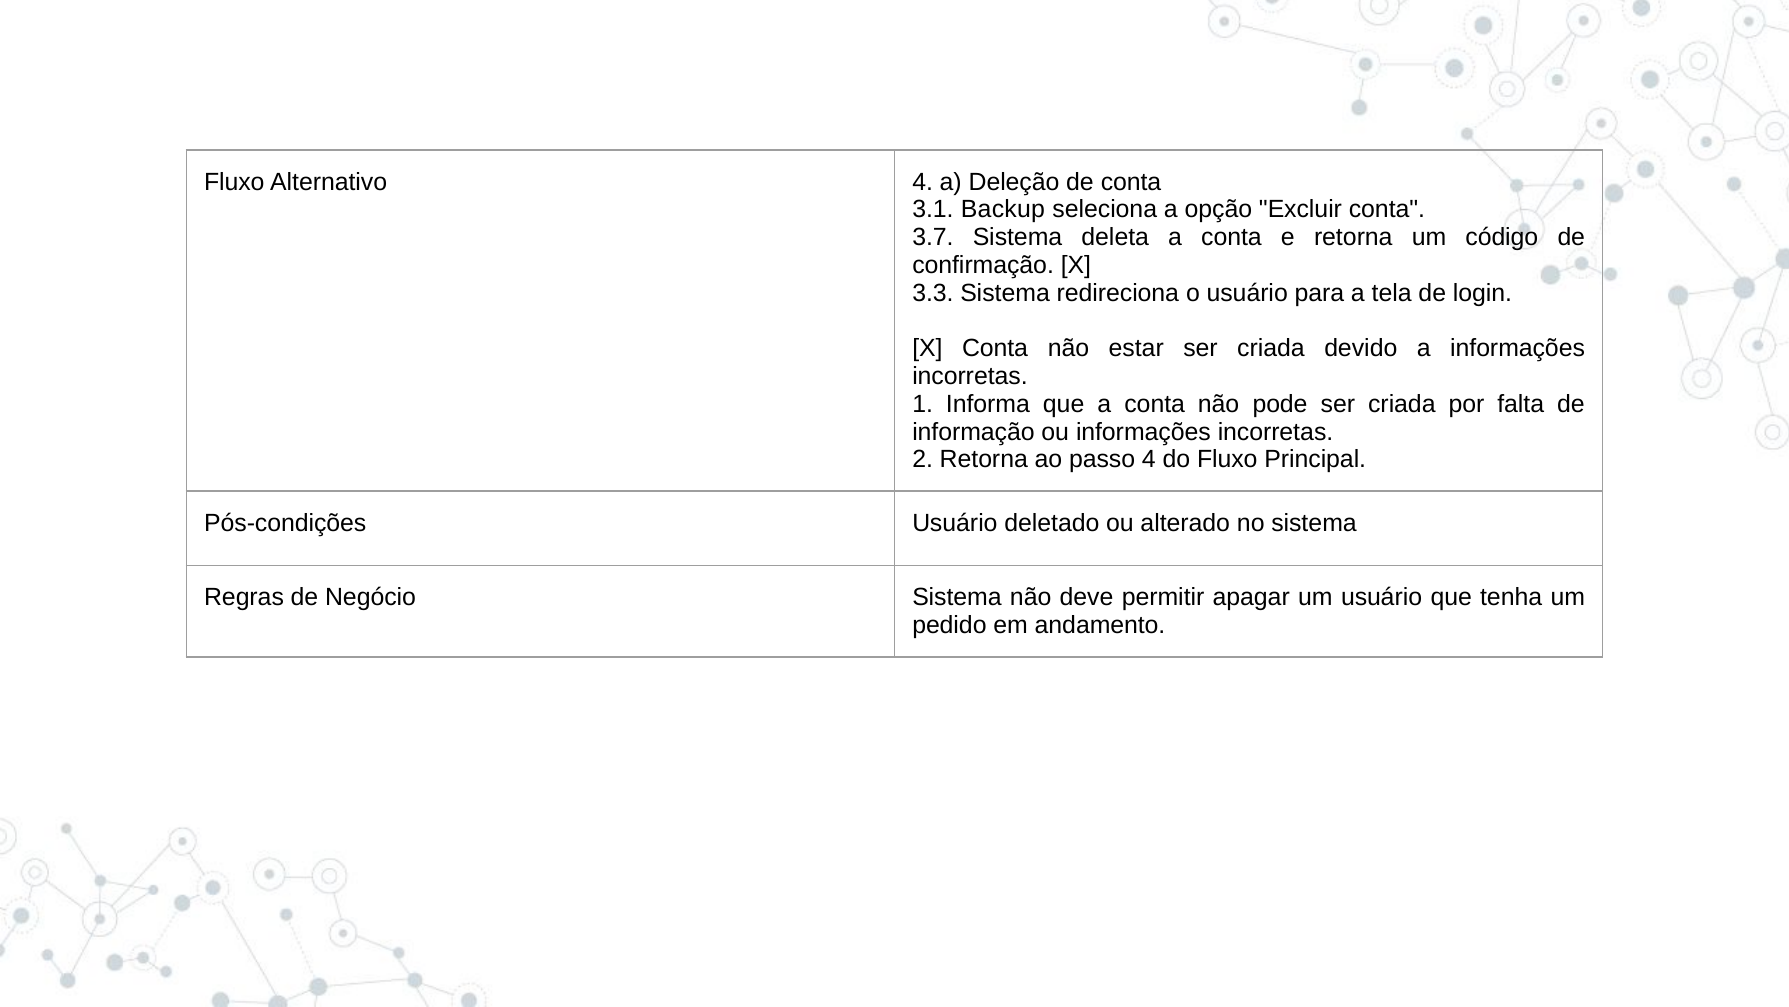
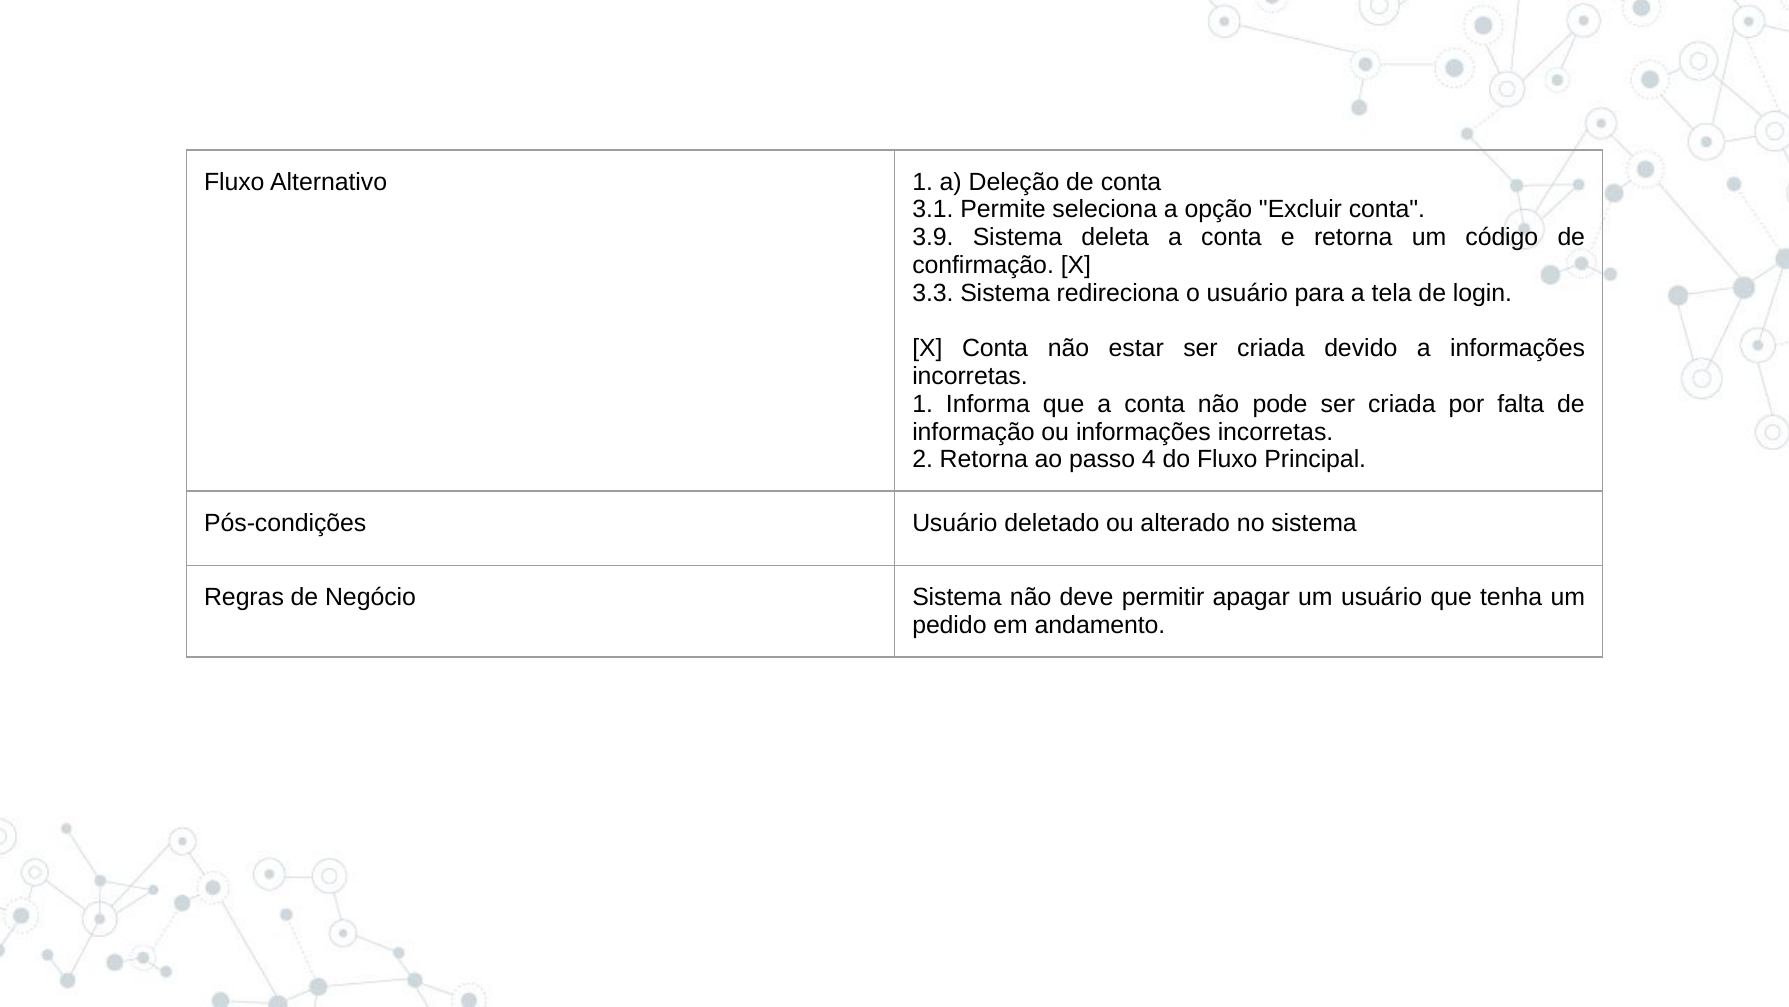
Alternativo 4: 4 -> 1
Backup: Backup -> Permite
3.7: 3.7 -> 3.9
